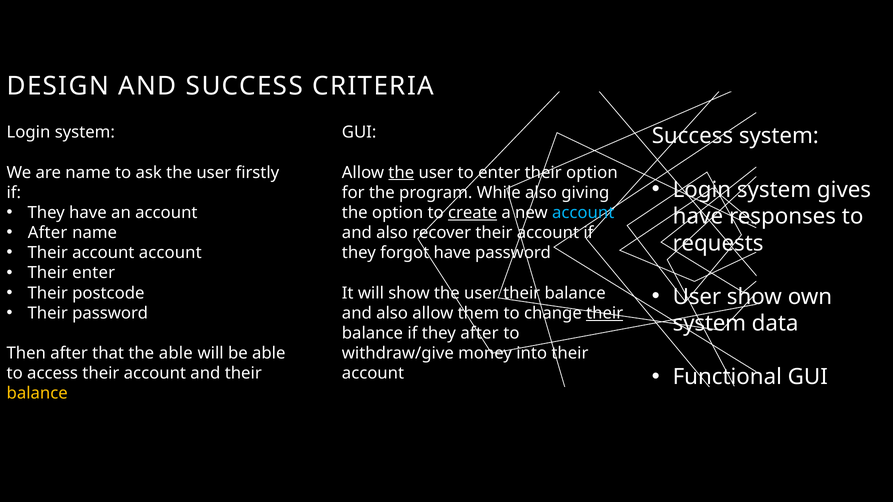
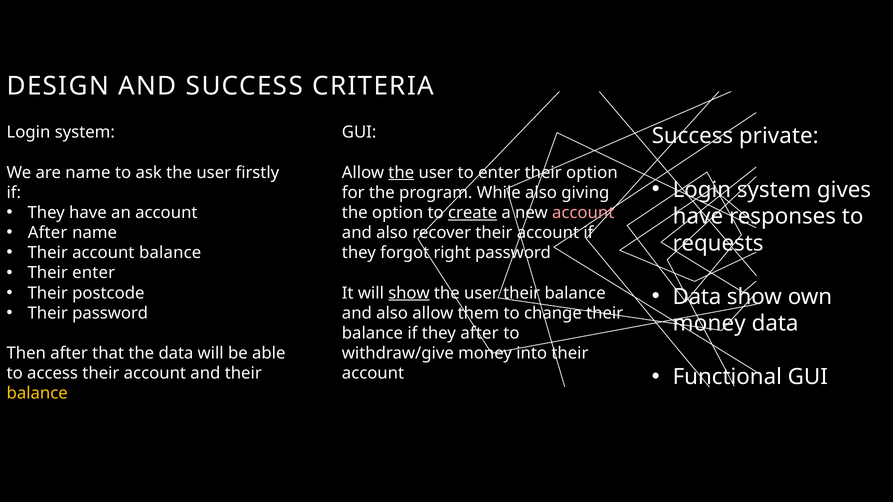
Success system: system -> private
account at (583, 213) colour: light blue -> pink
account account: account -> balance
forgot have: have -> right
User at (697, 297): User -> Data
show at (409, 293) underline: none -> present
their at (605, 313) underline: present -> none
system at (709, 324): system -> money
the able: able -> data
